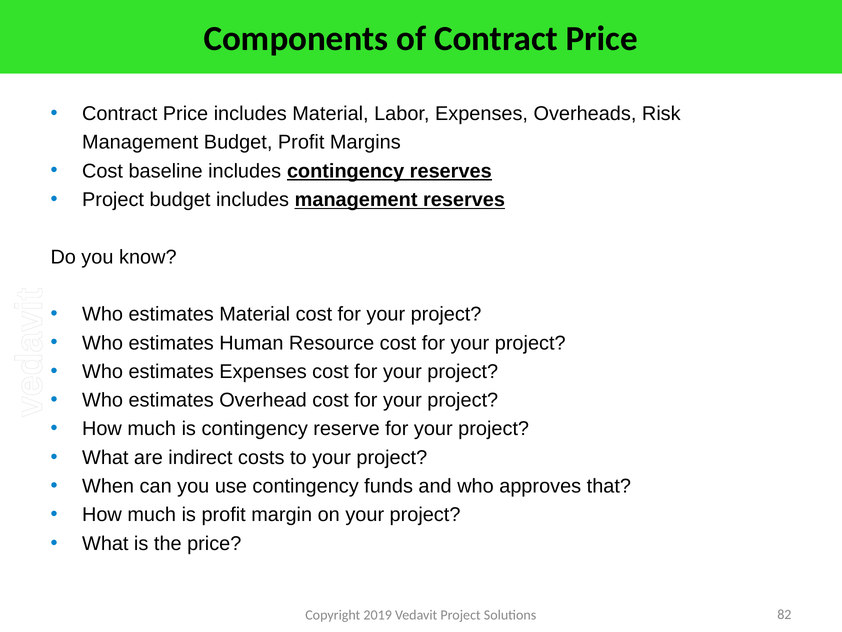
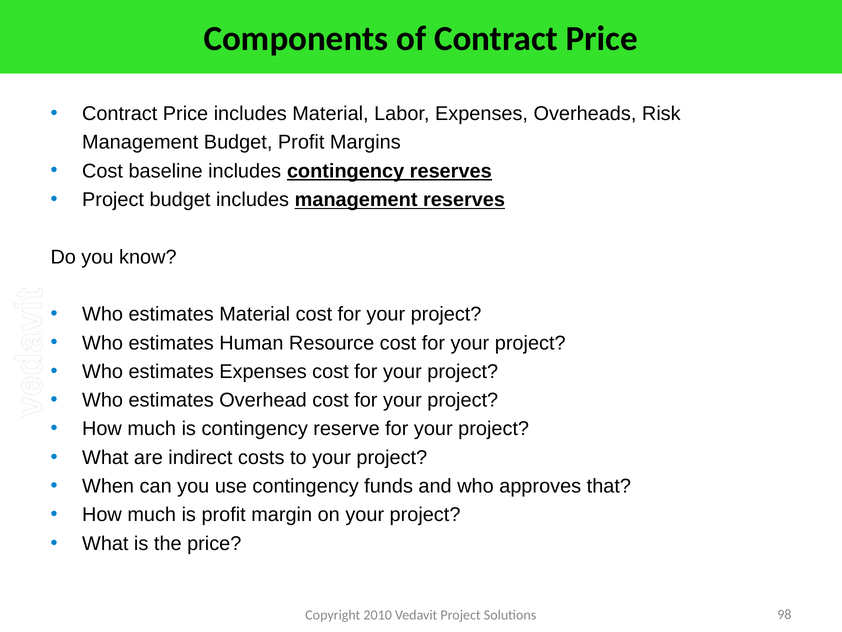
2019: 2019 -> 2010
82: 82 -> 98
